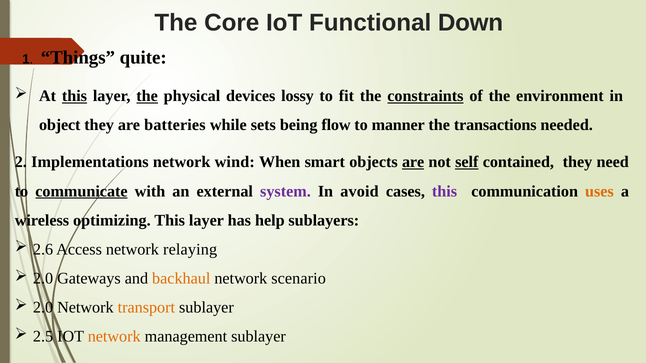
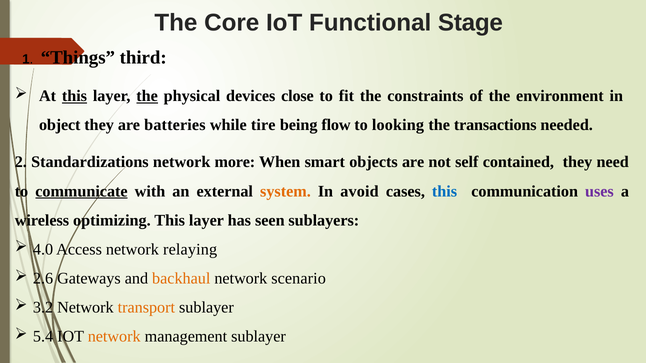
Down: Down -> Stage
quite: quite -> third
lossy: lossy -> close
constraints underline: present -> none
sets: sets -> tire
manner: manner -> looking
Implementations: Implementations -> Standardizations
wind: wind -> more
are at (413, 162) underline: present -> none
self underline: present -> none
system colour: purple -> orange
this at (445, 191) colour: purple -> blue
uses colour: orange -> purple
help: help -> seen
2.6: 2.6 -> 4.0
2.0 at (43, 279): 2.0 -> 2.6
2.0 at (43, 308): 2.0 -> 3.2
2.5: 2.5 -> 5.4
